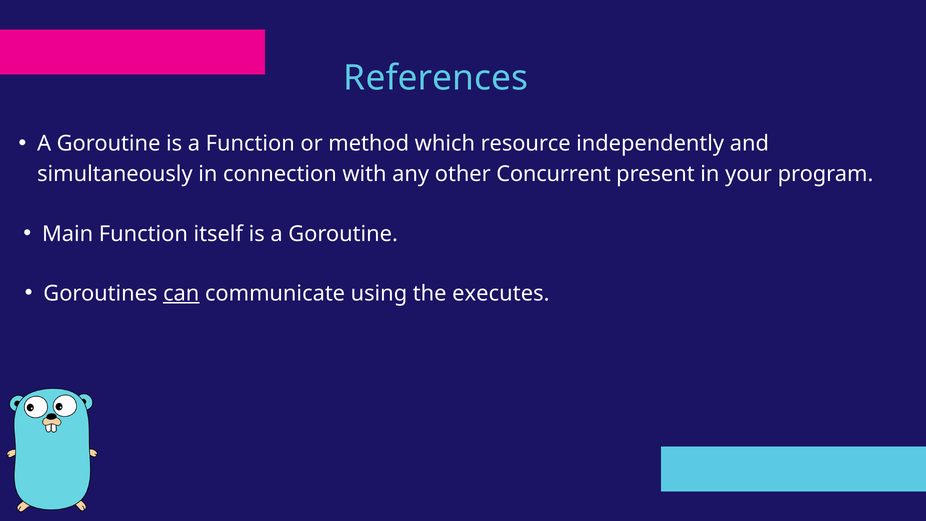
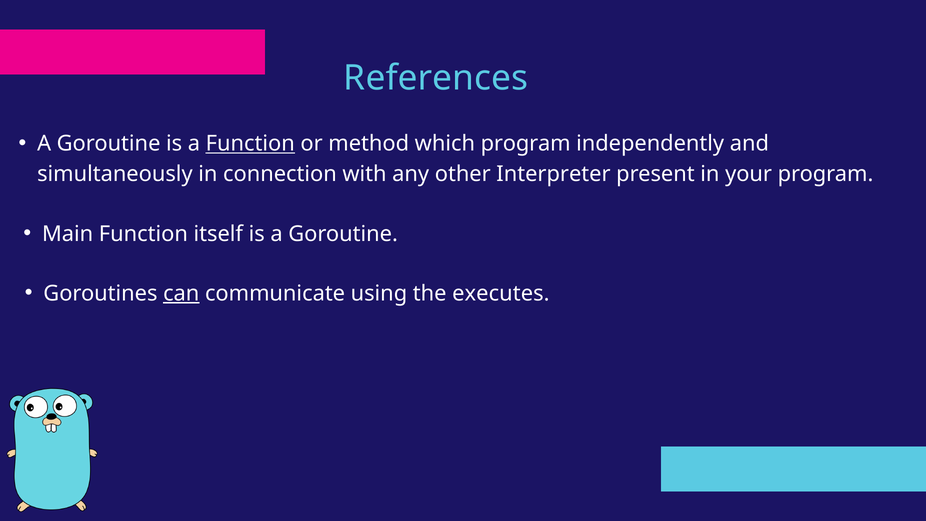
Function at (250, 144) underline: none -> present
which resource: resource -> program
Concurrent: Concurrent -> Interpreter
